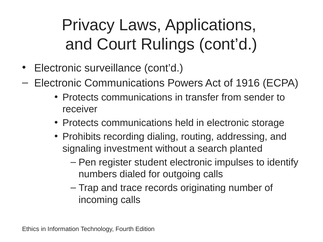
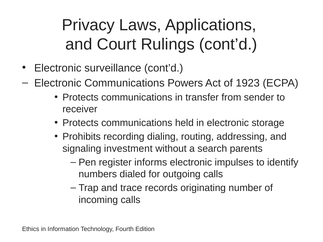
1916: 1916 -> 1923
planted: planted -> parents
student: student -> informs
